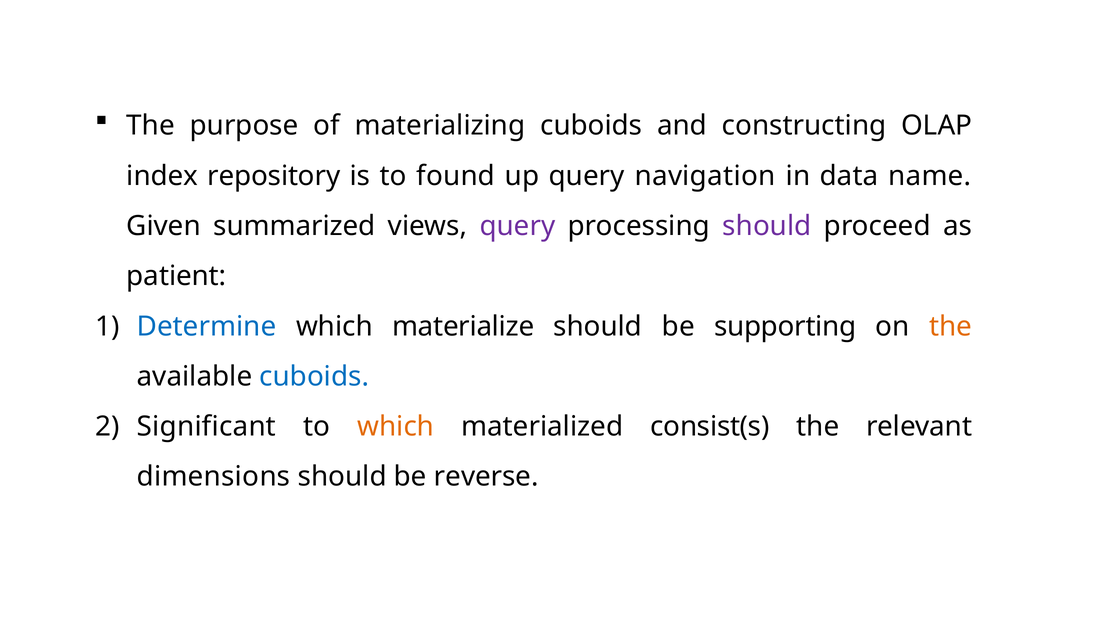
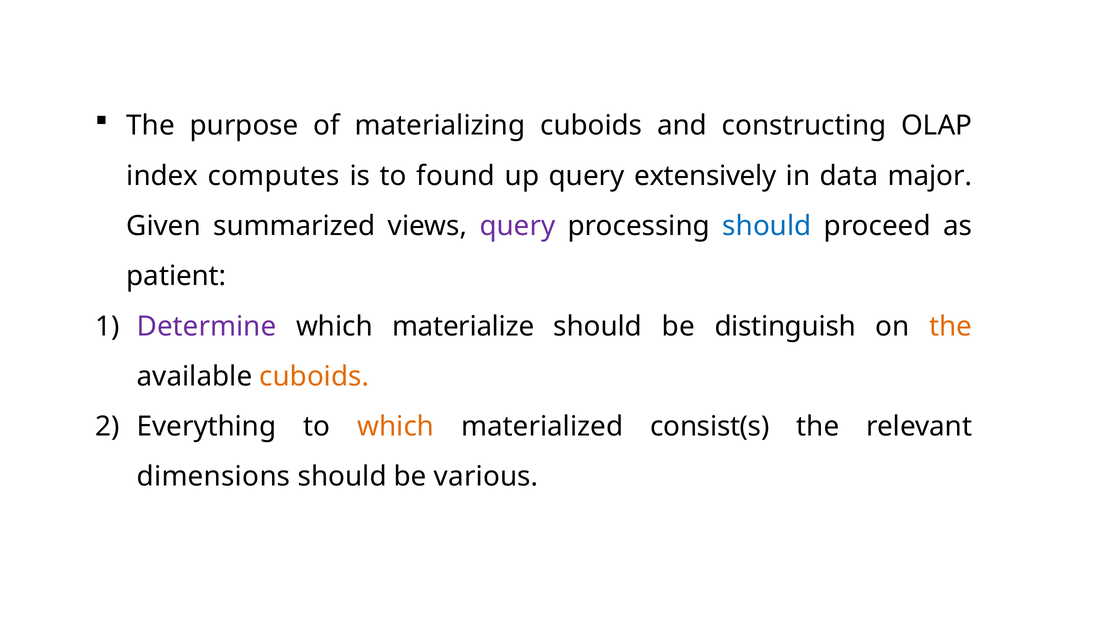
repository: repository -> computes
navigation: navigation -> extensively
name: name -> major
should at (767, 226) colour: purple -> blue
Determine colour: blue -> purple
supporting: supporting -> distinguish
cuboids at (314, 376) colour: blue -> orange
Significant: Significant -> Everything
reverse: reverse -> various
